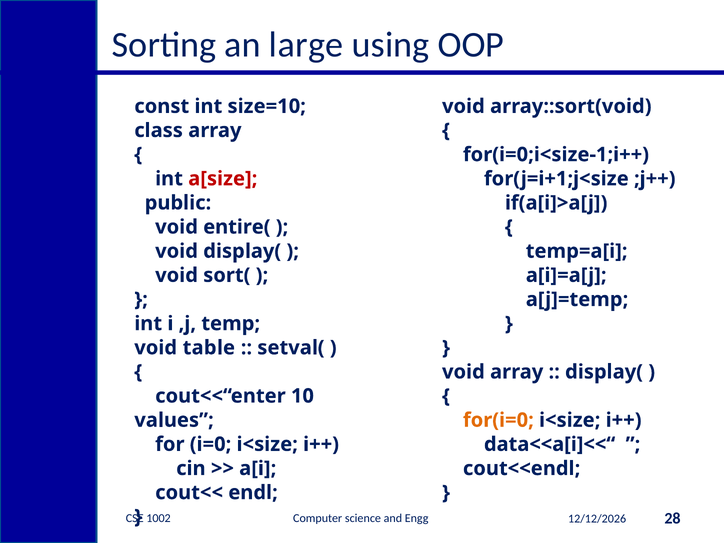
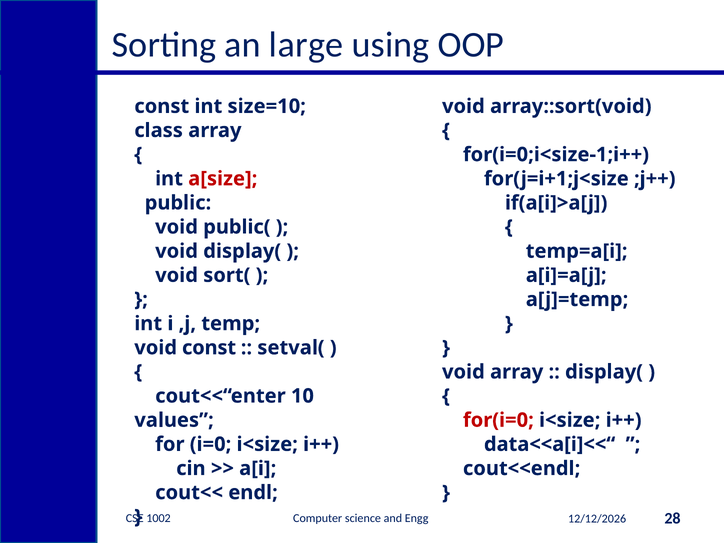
entire(: entire( -> public(
void table: table -> const
for(i=0 colour: orange -> red
